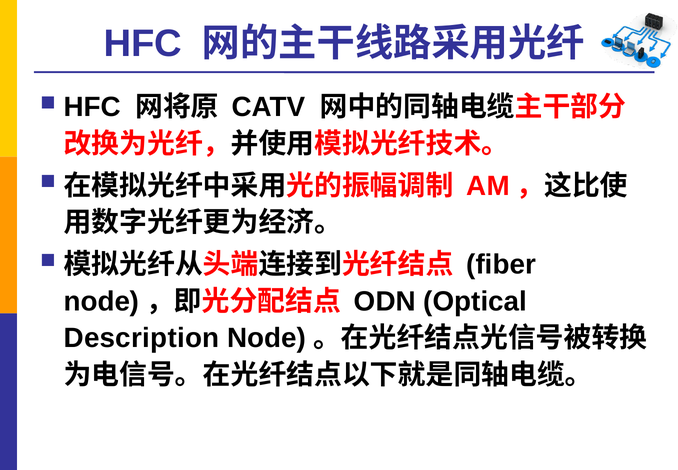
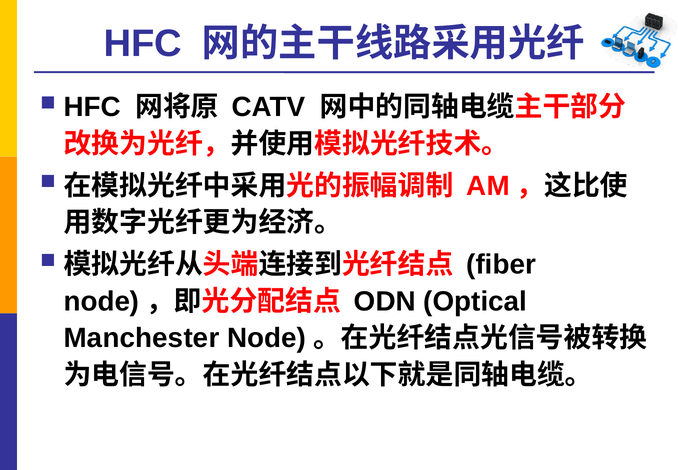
Description: Description -> Manchester
